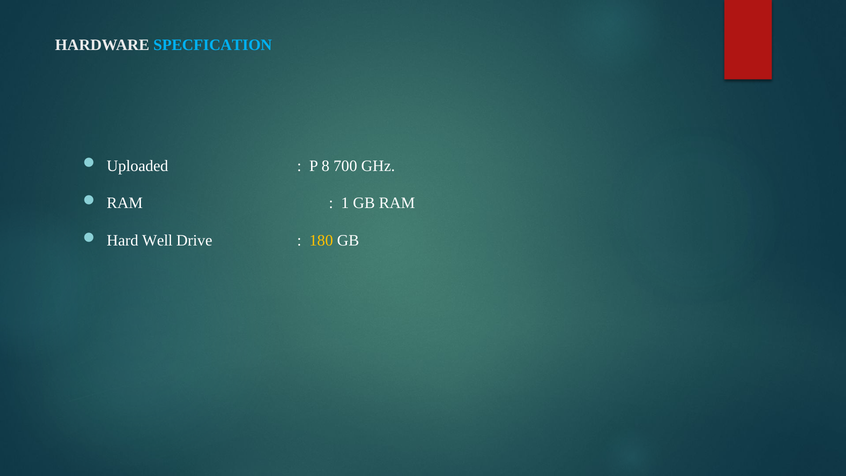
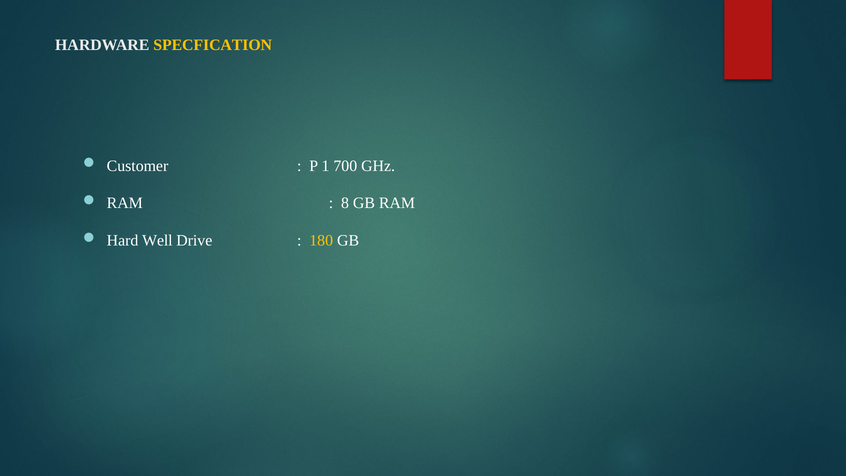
SPECFICATION colour: light blue -> yellow
Uploaded: Uploaded -> Customer
8: 8 -> 1
1: 1 -> 8
